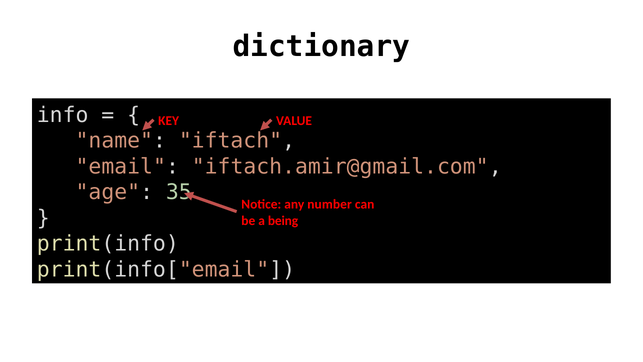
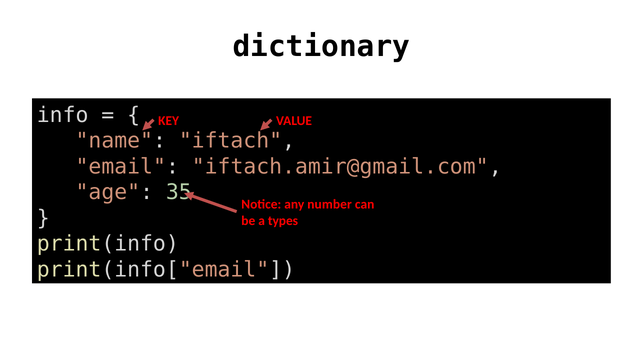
being: being -> types
